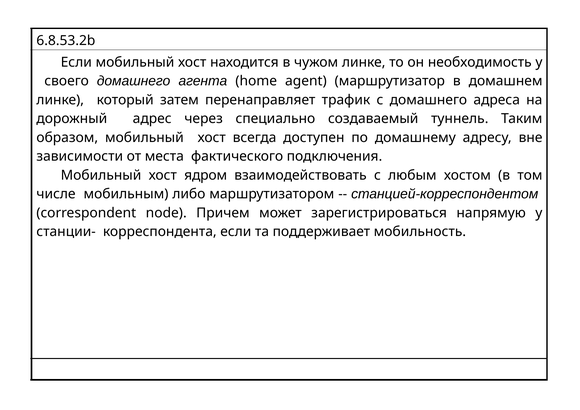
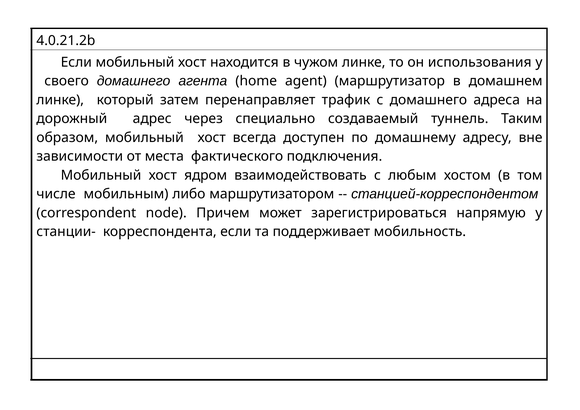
6.8.53.2b: 6.8.53.2b -> 4.0.21.2b
необходимость: необходимость -> использования
